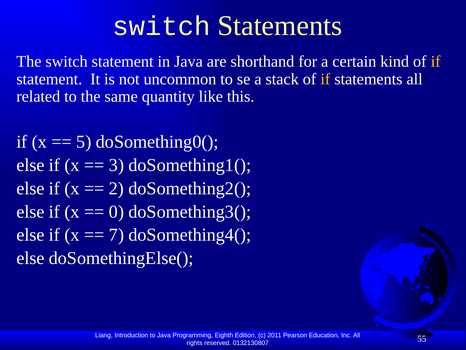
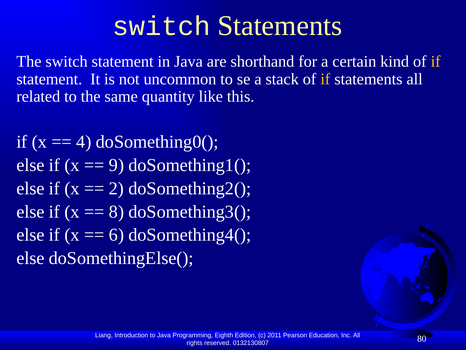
5: 5 -> 4
3: 3 -> 9
0: 0 -> 8
7: 7 -> 6
55: 55 -> 80
